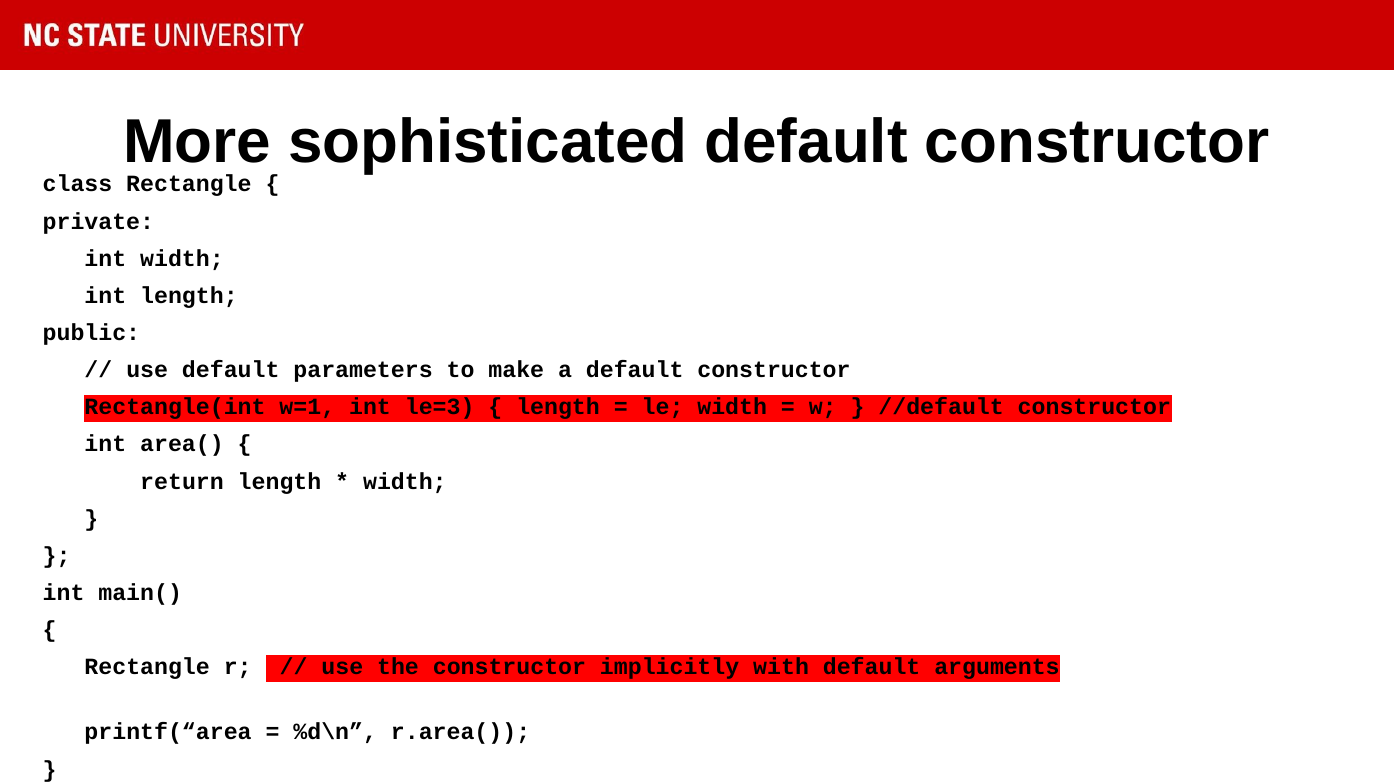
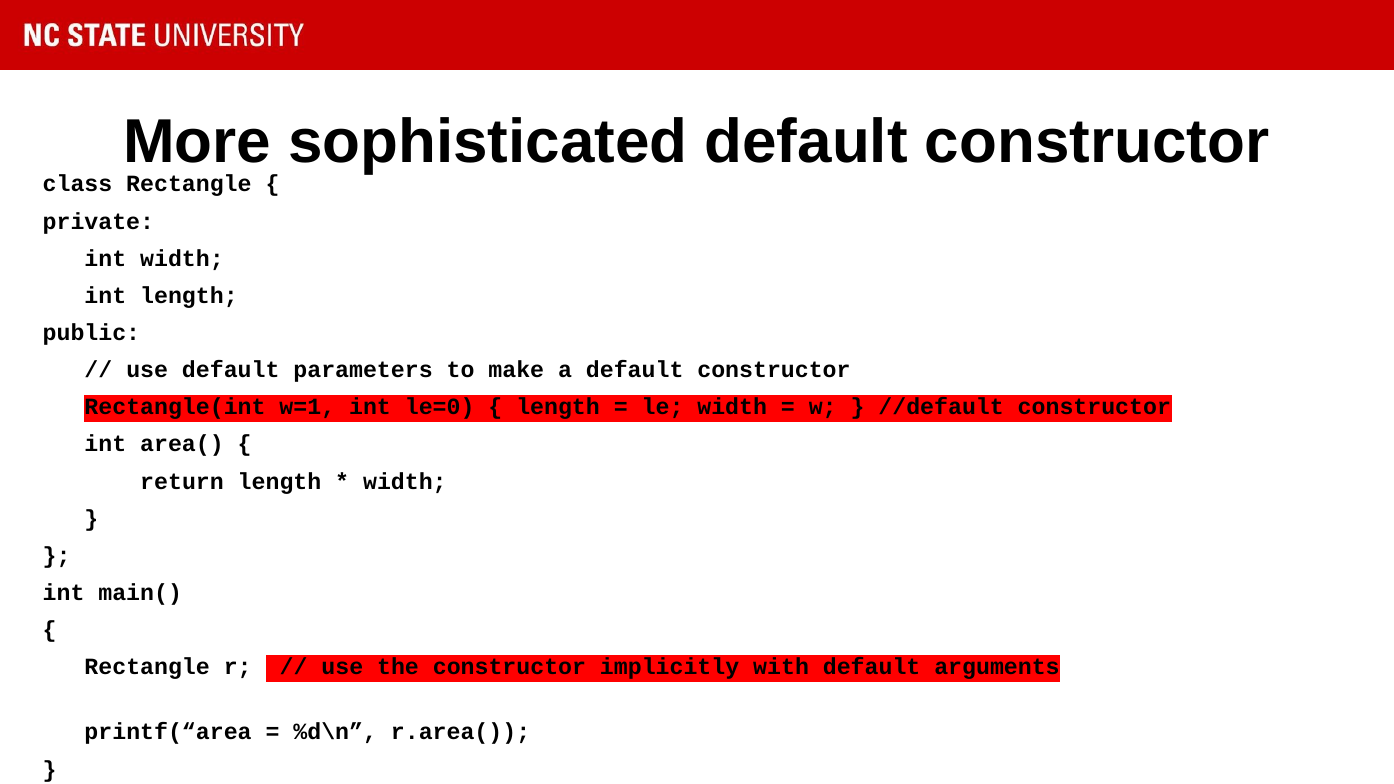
le=3: le=3 -> le=0
